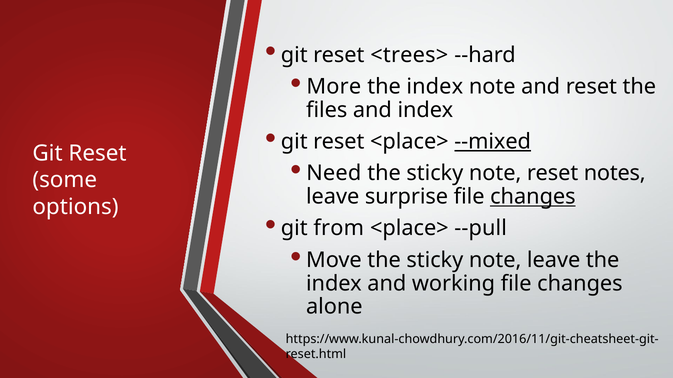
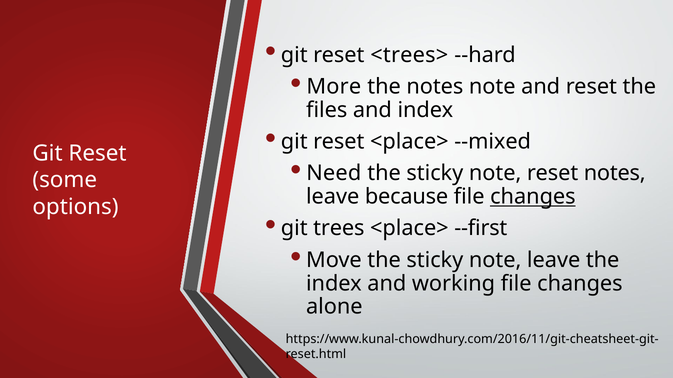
index at (435, 87): index -> notes
--mixed underline: present -> none
surprise: surprise -> because
from: from -> trees
--pull: --pull -> --first
